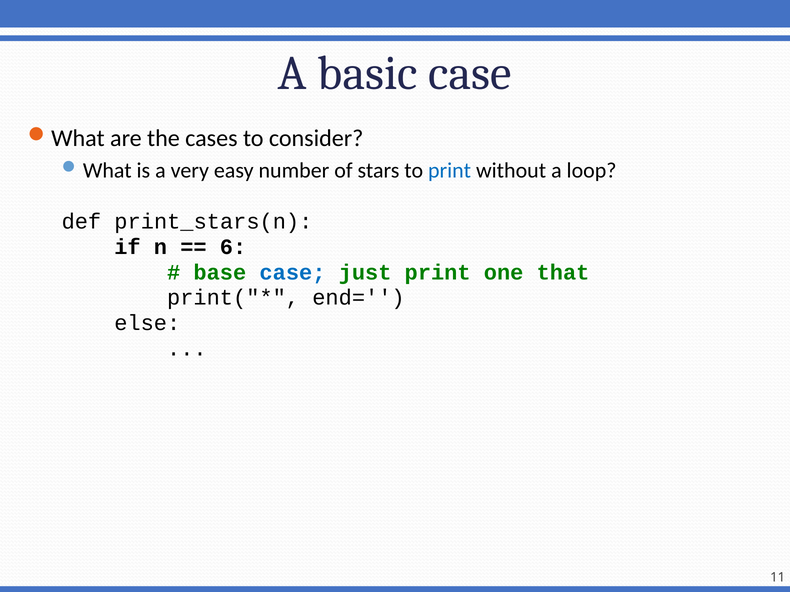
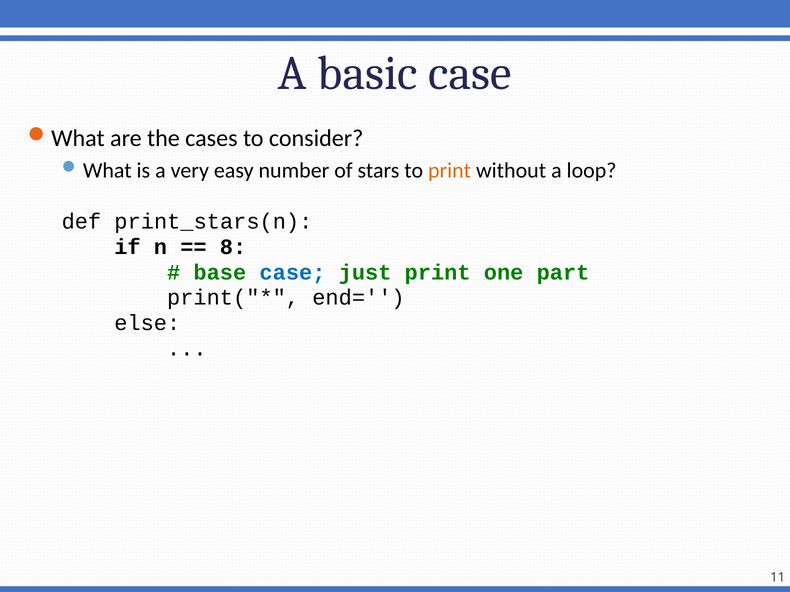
print at (450, 171) colour: blue -> orange
6: 6 -> 8
that: that -> part
